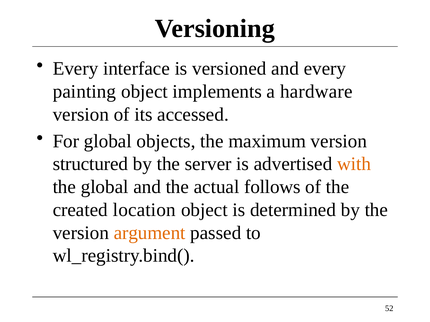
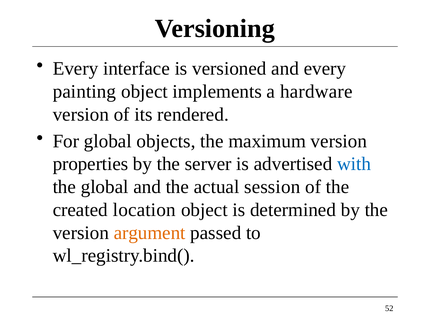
accessed: accessed -> rendered
structured: structured -> properties
with colour: orange -> blue
follows: follows -> session
